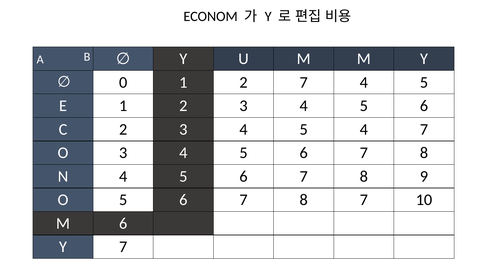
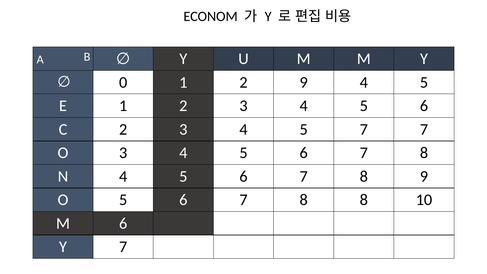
2 7: 7 -> 9
5 4: 4 -> 7
8 7: 7 -> 8
